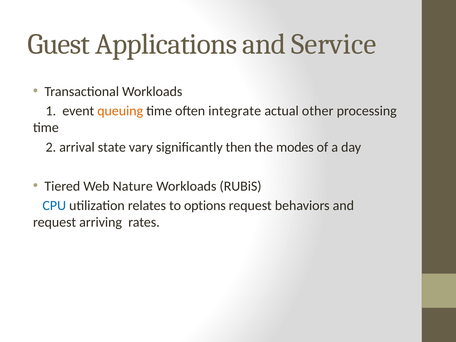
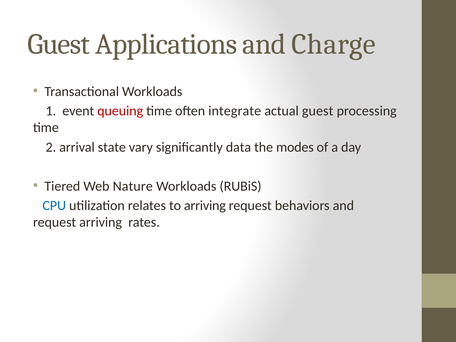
Service: Service -> Charge
queuing colour: orange -> red
actual other: other -> guest
then: then -> data
to options: options -> arriving
